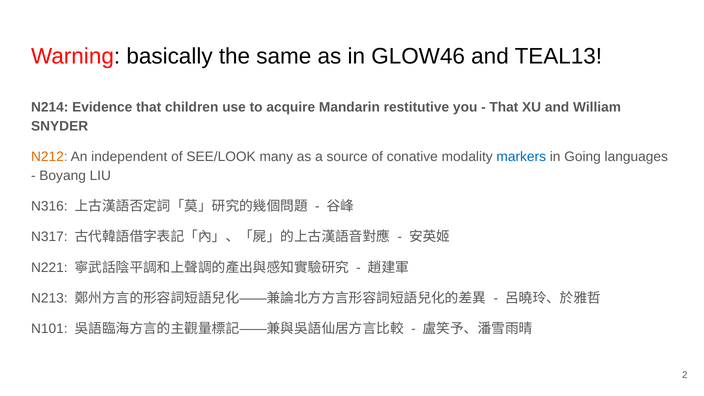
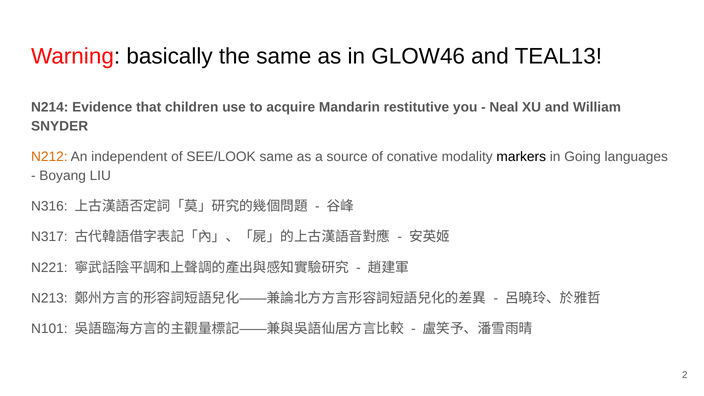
That at (504, 107): That -> Neal
SEE/LOOK many: many -> same
markers colour: blue -> black
